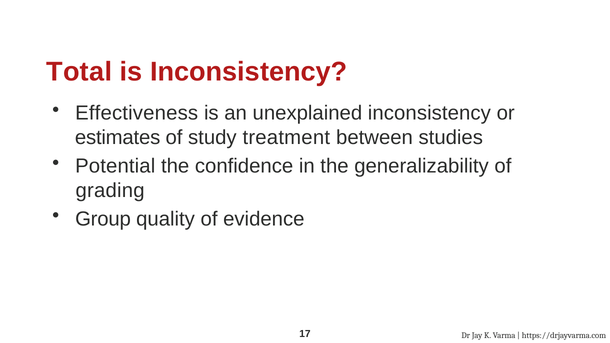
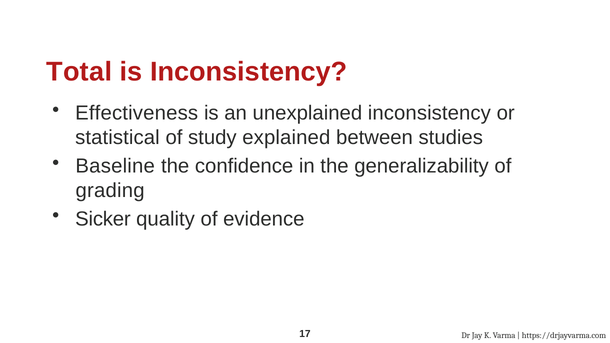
estimates: estimates -> statistical
treatment: treatment -> explained
Potential: Potential -> Baseline
Group: Group -> Sicker
